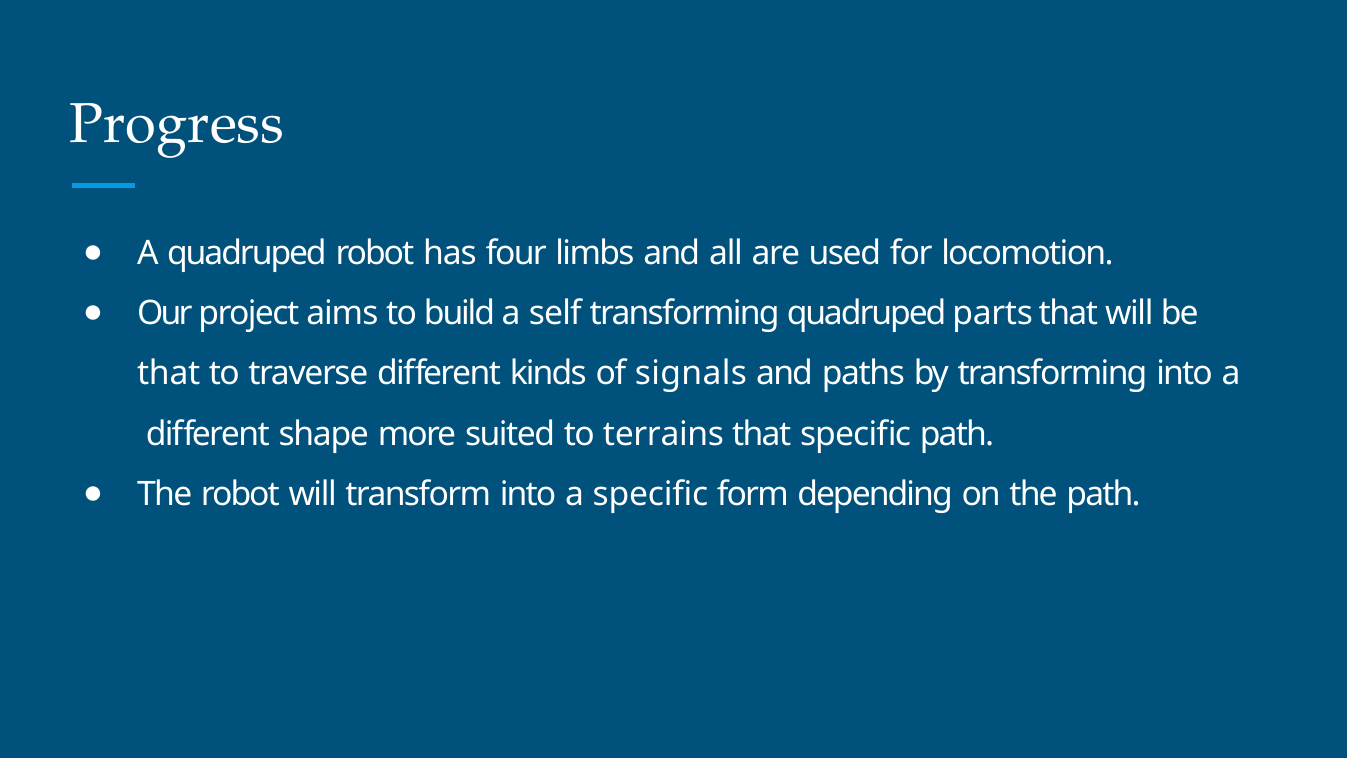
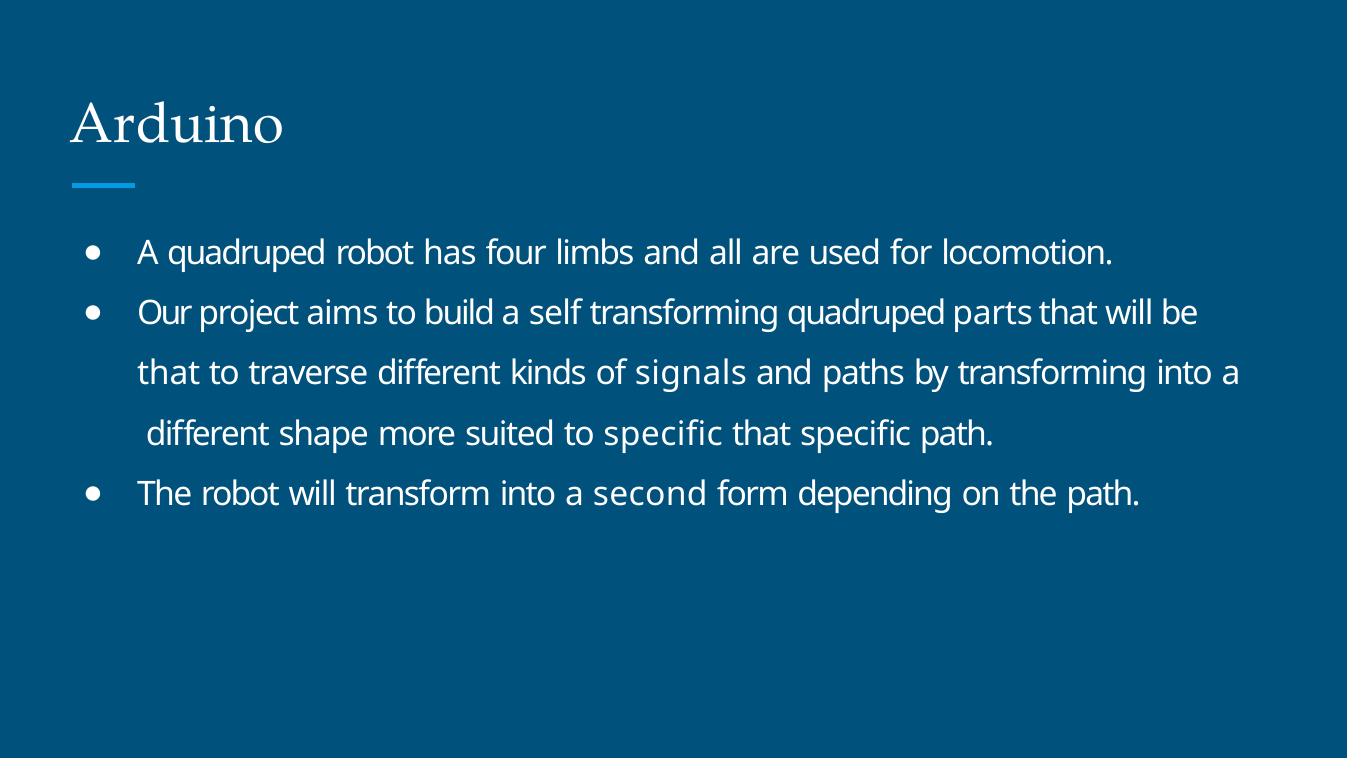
Progress: Progress -> Arduino
to terrains: terrains -> specific
a specific: specific -> second
